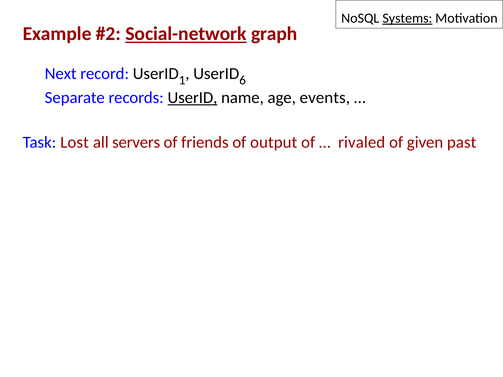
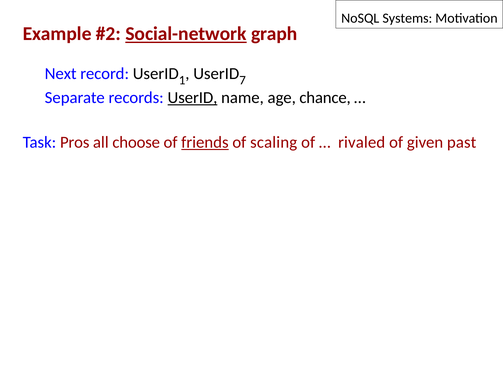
Systems underline: present -> none
6: 6 -> 7
events: events -> chance
Lost: Lost -> Pros
servers: servers -> choose
friends underline: none -> present
output: output -> scaling
